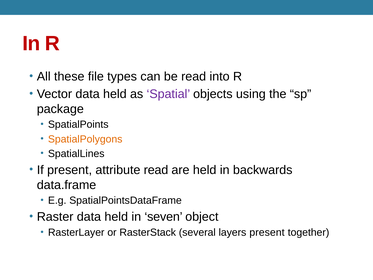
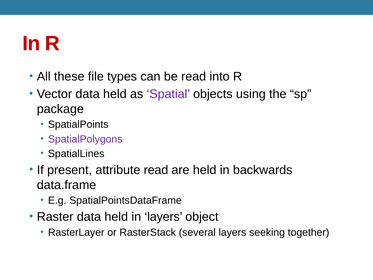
SpatialPolygons colour: orange -> purple
in seven: seven -> layers
layers present: present -> seeking
